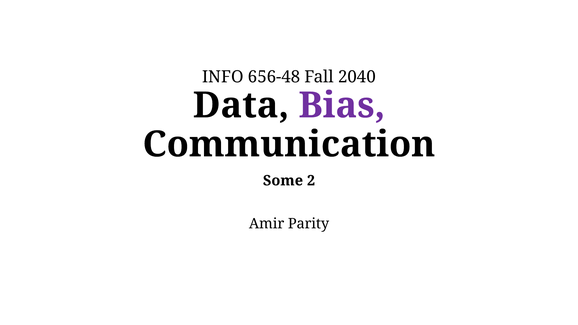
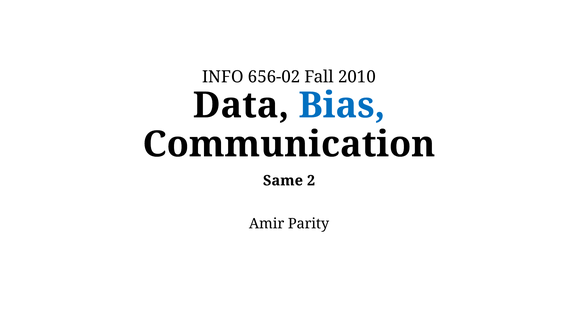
656-48: 656-48 -> 656-02
2040: 2040 -> 2010
Bias colour: purple -> blue
Some: Some -> Same
